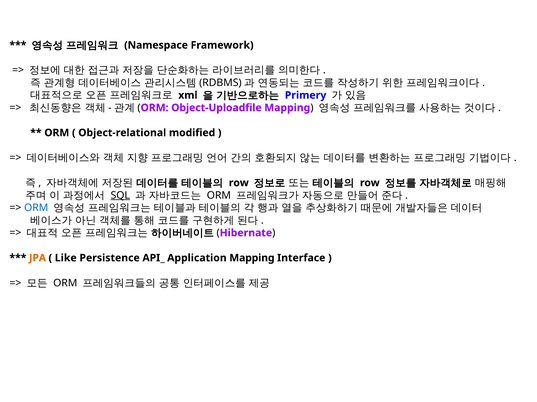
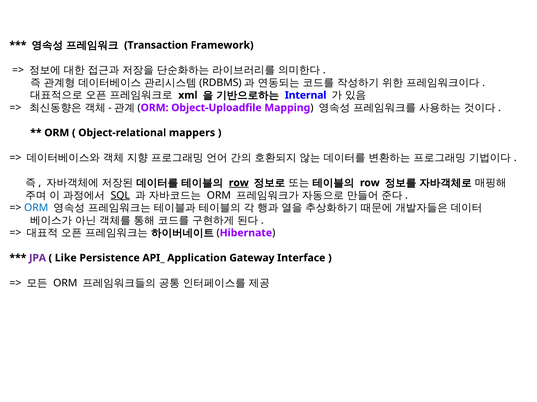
Namespace: Namespace -> Transaction
Primery: Primery -> Internal
modified: modified -> mappers
row at (239, 183) underline: none -> present
JPA colour: orange -> purple
Application Mapping: Mapping -> Gateway
